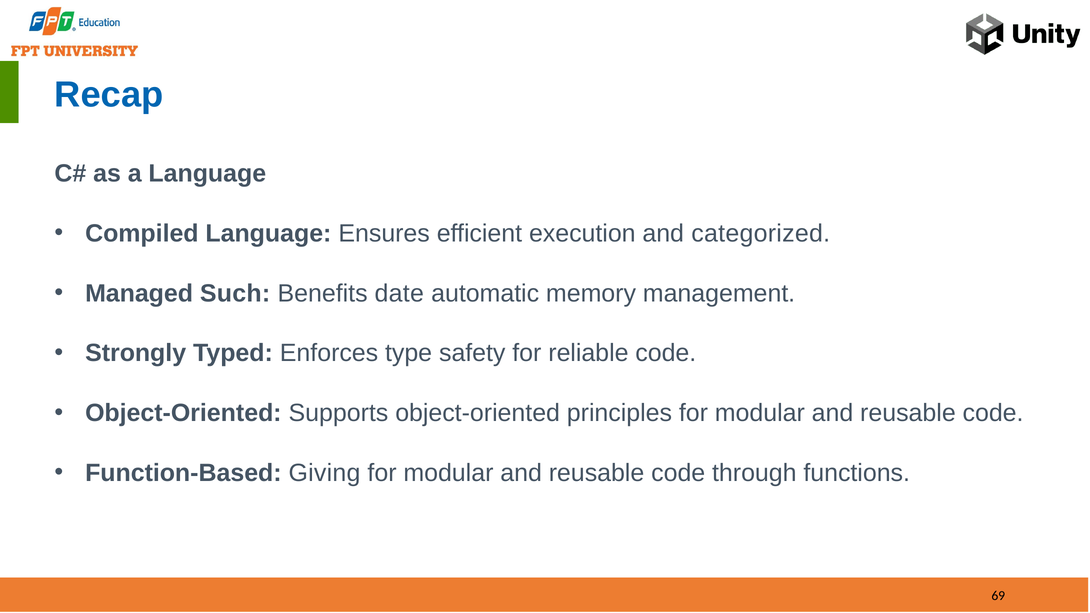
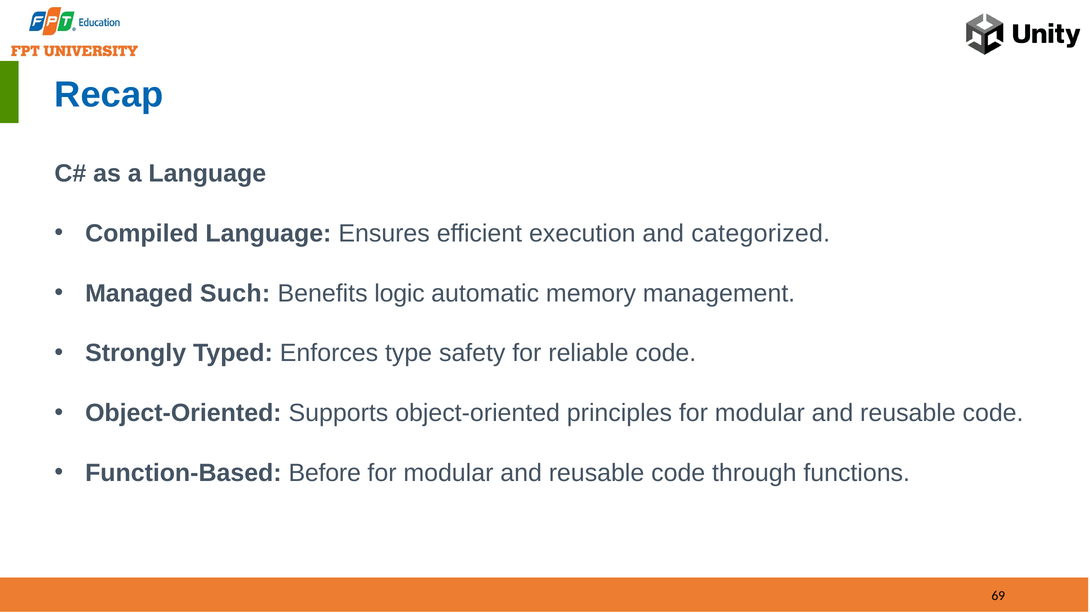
date: date -> logic
Giving: Giving -> Before
